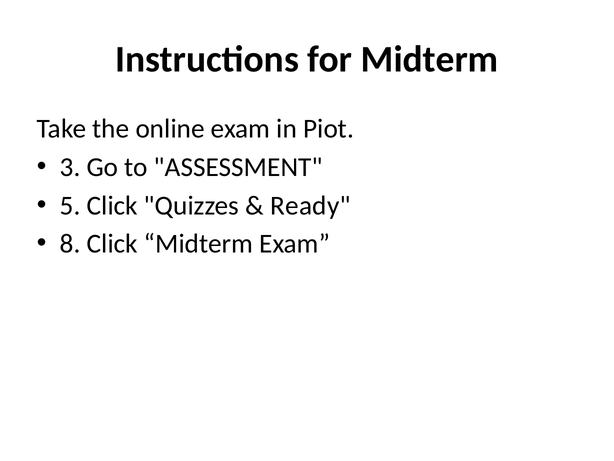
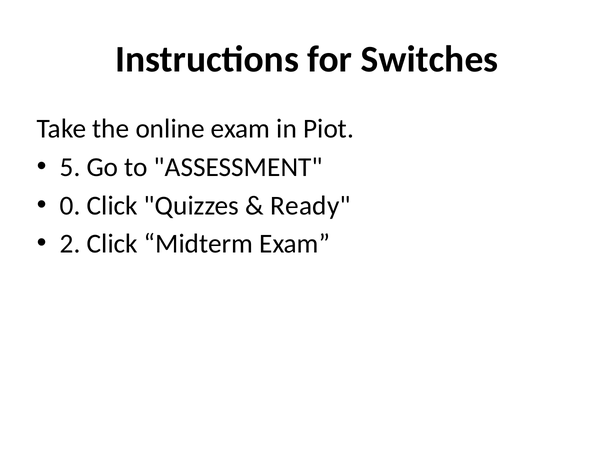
for Midterm: Midterm -> Switches
3: 3 -> 5
5: 5 -> 0
8: 8 -> 2
